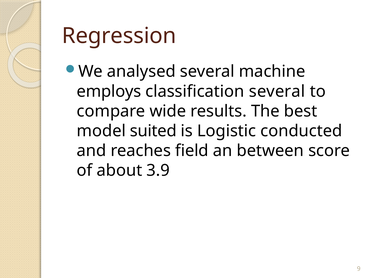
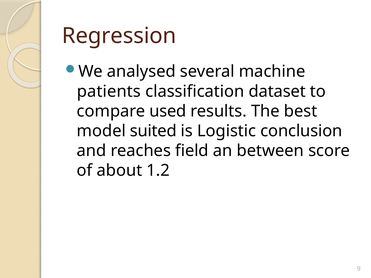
employs: employs -> patients
classification several: several -> dataset
wide: wide -> used
conducted: conducted -> conclusion
3.9: 3.9 -> 1.2
